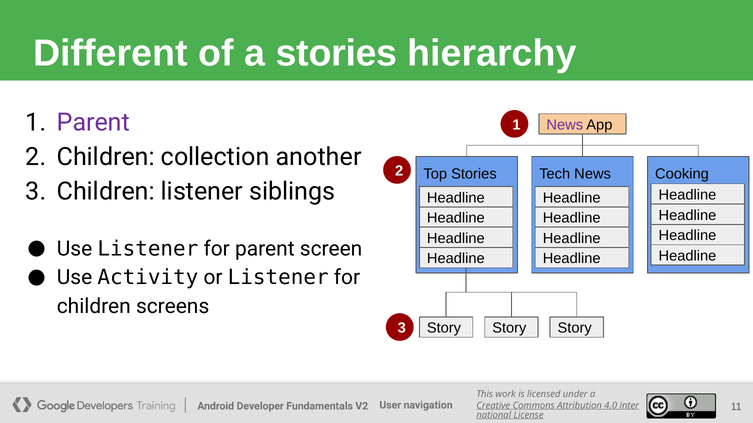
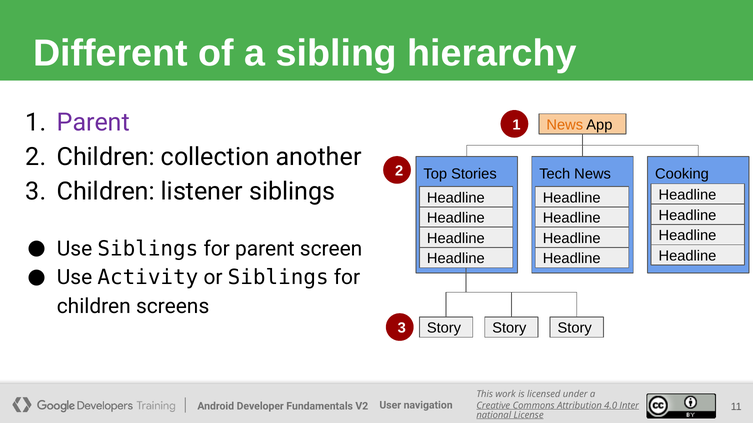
a stories: stories -> sibling
News at (565, 125) colour: purple -> orange
Use Listener: Listener -> Siblings
or Listener: Listener -> Siblings
